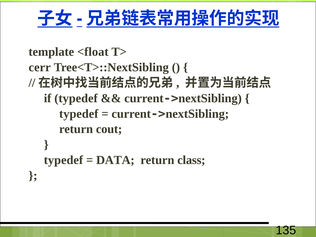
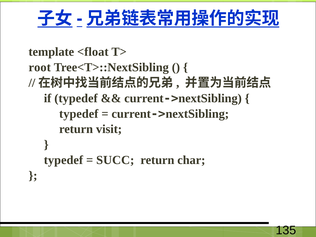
cerr: cerr -> root
cout: cout -> visit
DATA: DATA -> SUCC
class: class -> char
